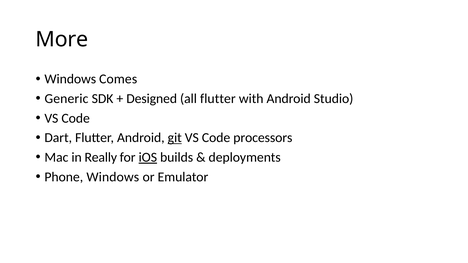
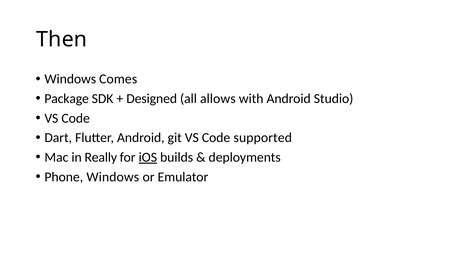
More: More -> Then
Generic: Generic -> Package
all flutter: flutter -> allows
git underline: present -> none
processors: processors -> supported
